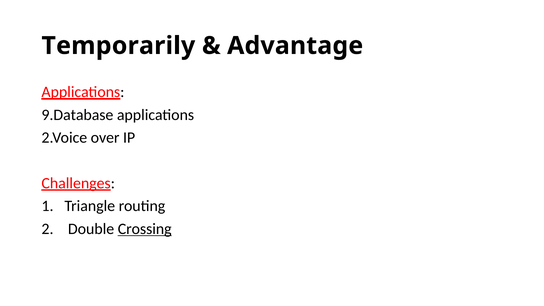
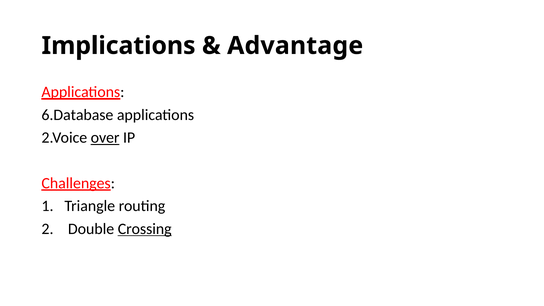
Temporarily: Temporarily -> Implications
9.Database: 9.Database -> 6.Database
over underline: none -> present
